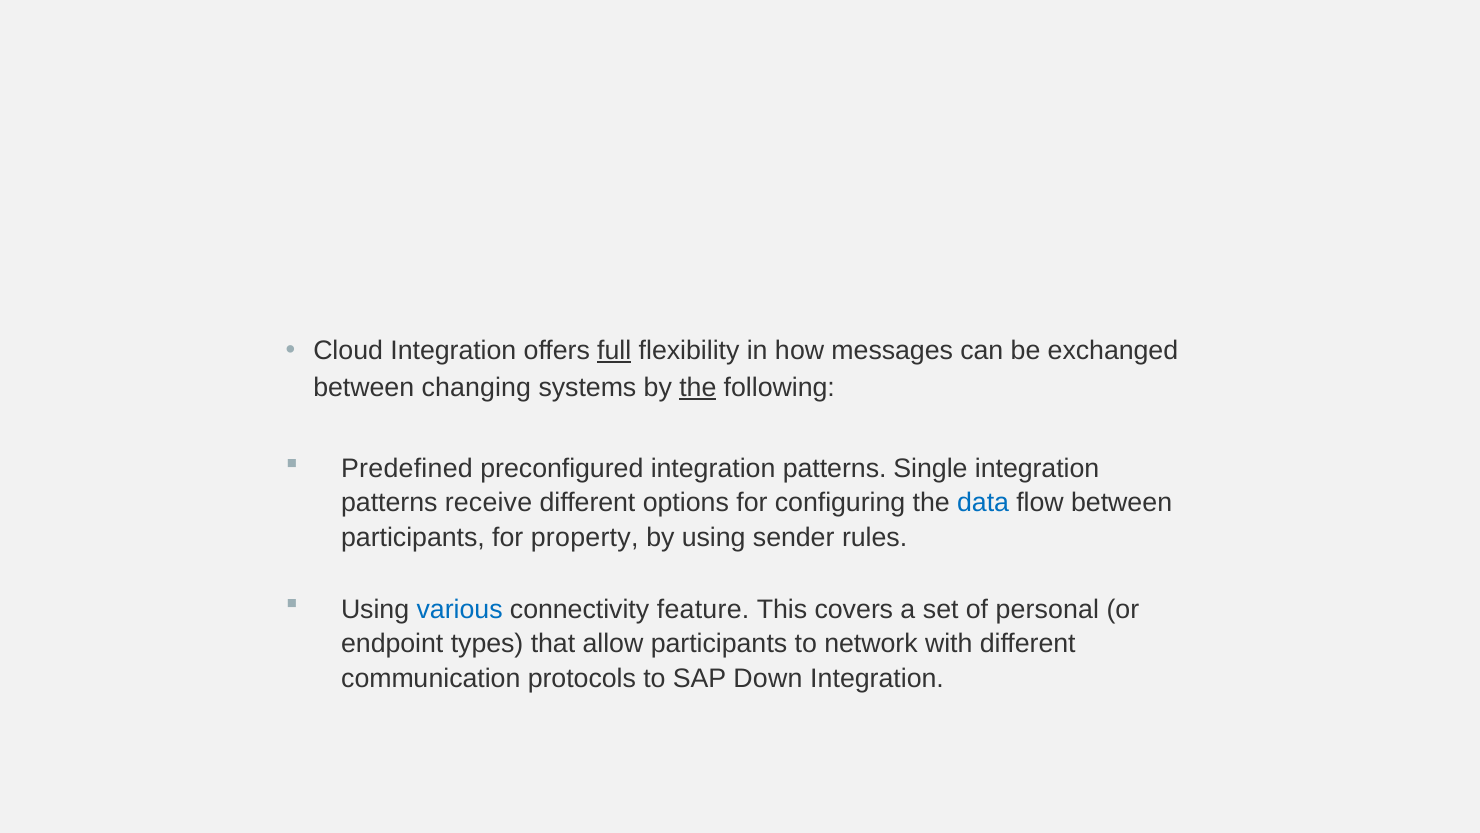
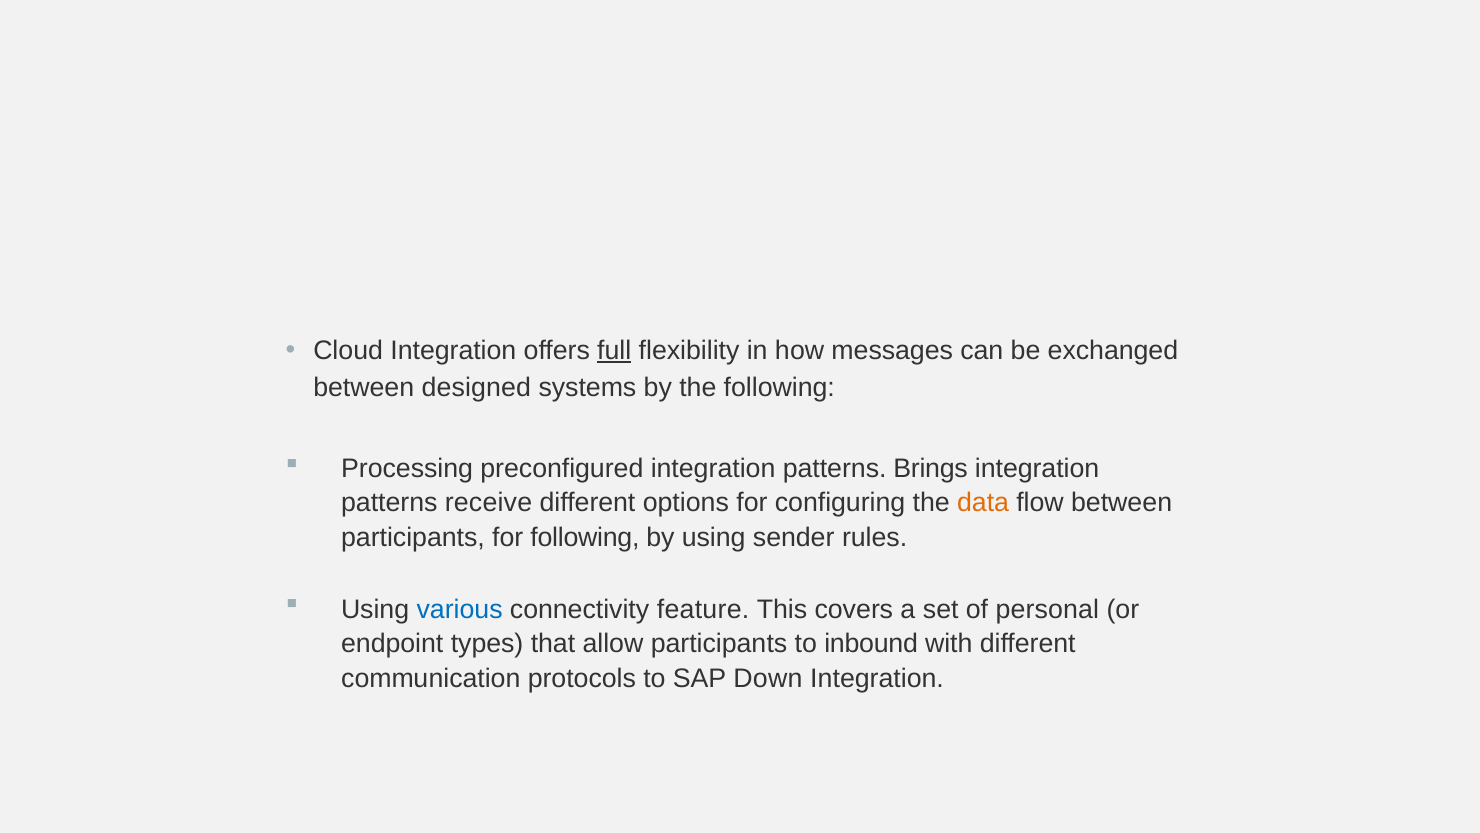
changing: changing -> designed
the at (698, 387) underline: present -> none
Predefined: Predefined -> Processing
Single: Single -> Brings
data colour: blue -> orange
for property: property -> following
network: network -> inbound
